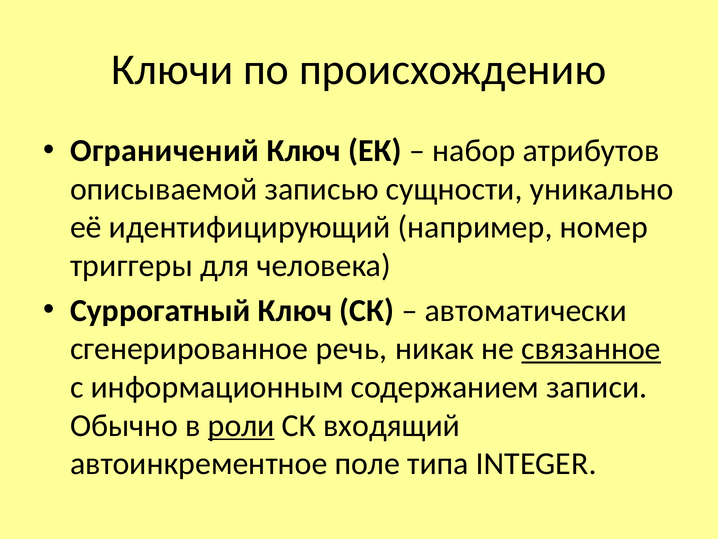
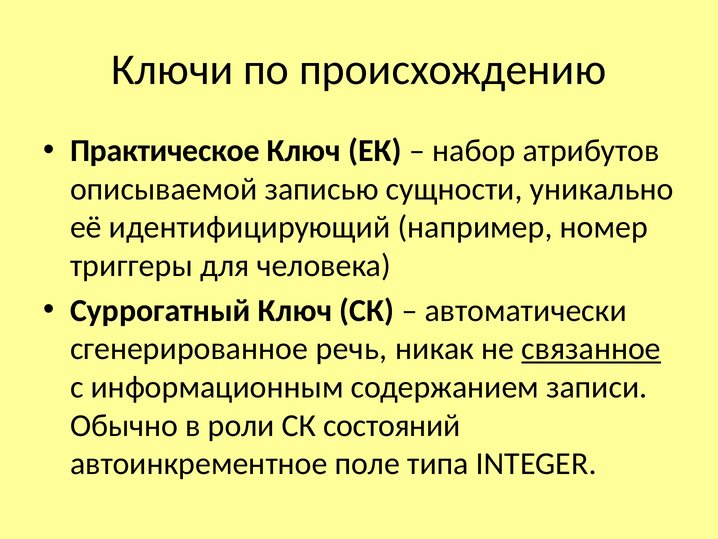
Ограничений: Ограничений -> Практическое
роли underline: present -> none
входящий: входящий -> состояний
